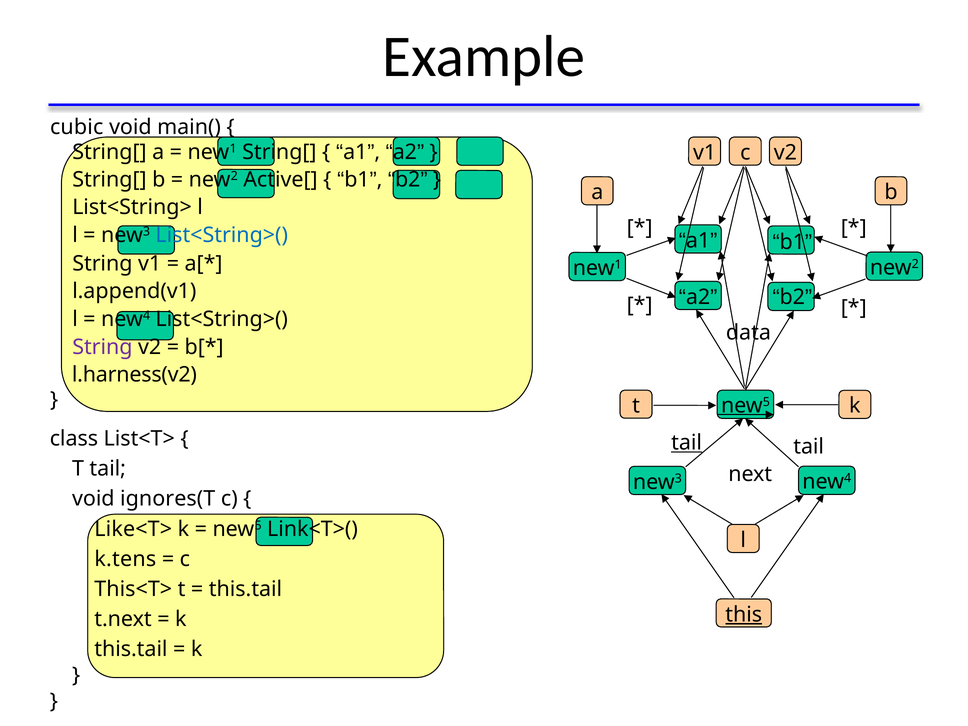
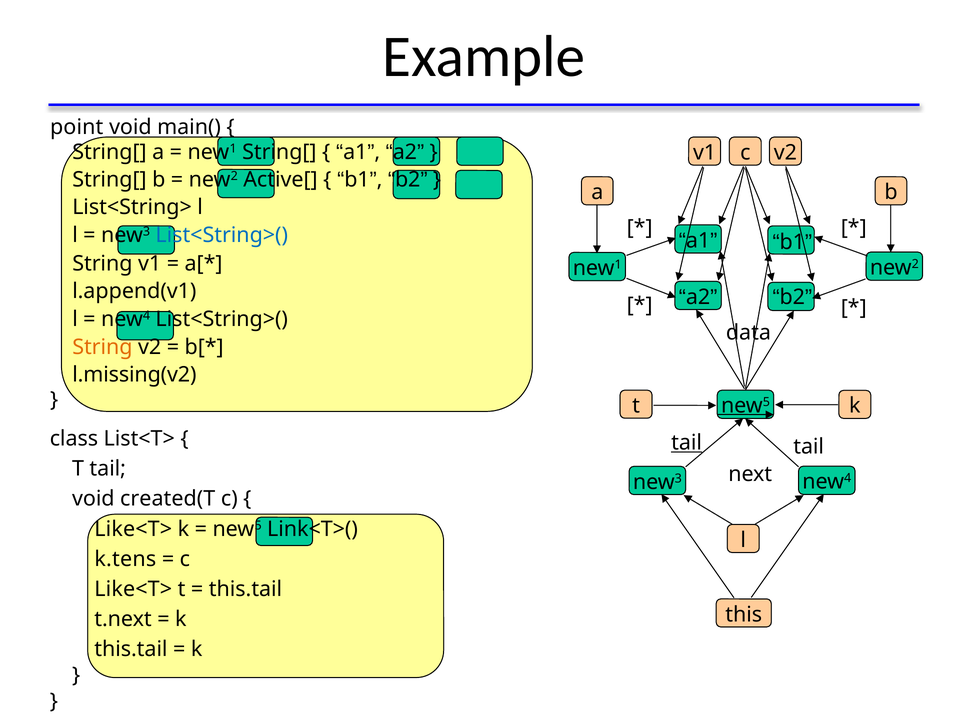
cubic: cubic -> point
String at (102, 347) colour: purple -> orange
l.harness(v2: l.harness(v2 -> l.missing(v2
ignores(T: ignores(T -> created(T
This<T> at (133, 589): This<T> -> Like<T>
this underline: present -> none
